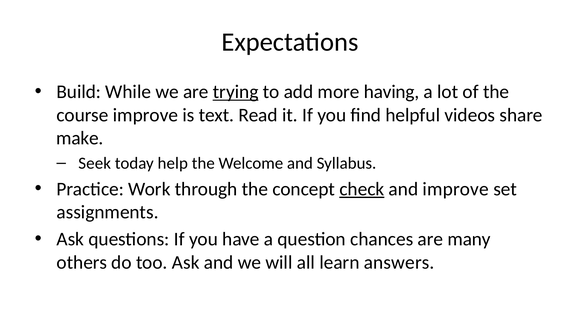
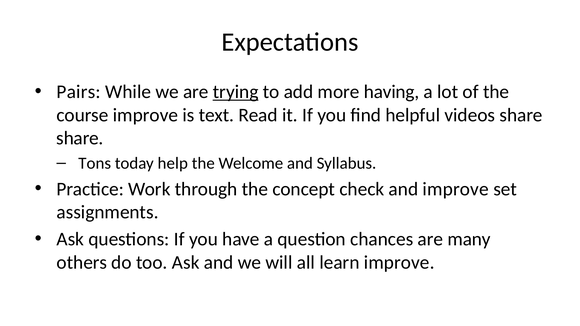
Build: Build -> Pairs
make at (80, 138): make -> share
Seek: Seek -> Tons
check underline: present -> none
learn answers: answers -> improve
